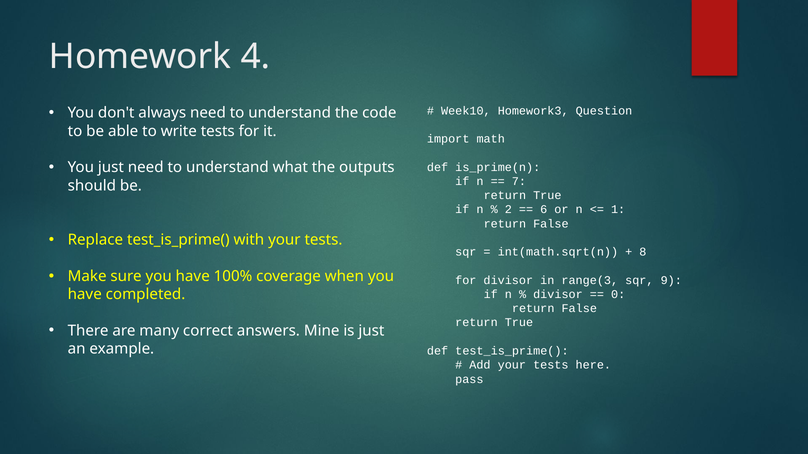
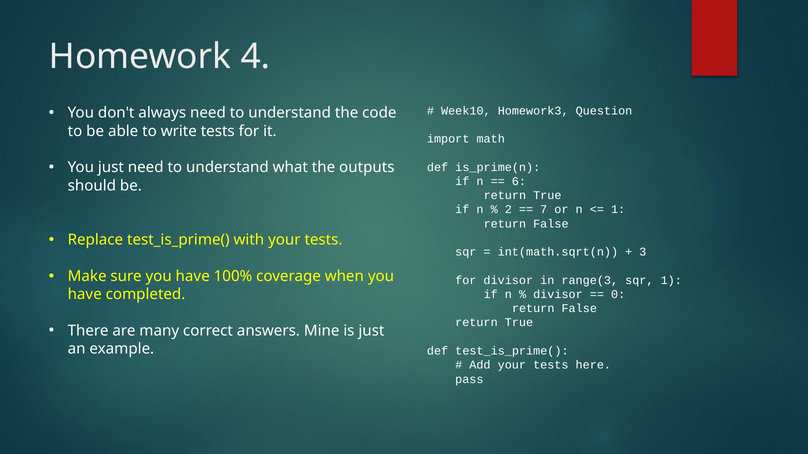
7: 7 -> 6
6: 6 -> 7
8: 8 -> 3
sqr 9: 9 -> 1
